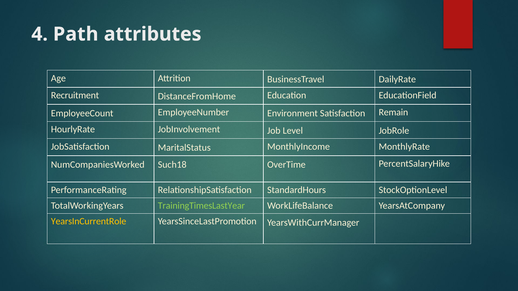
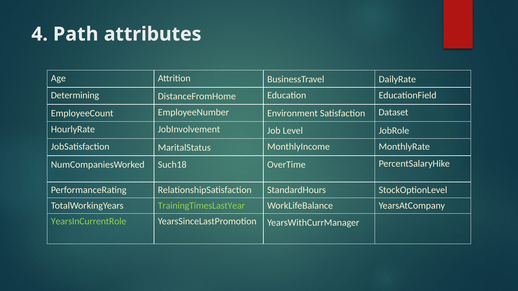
Recruitment: Recruitment -> Determining
Remain: Remain -> Dataset
YearsInCurrentRole colour: yellow -> light green
